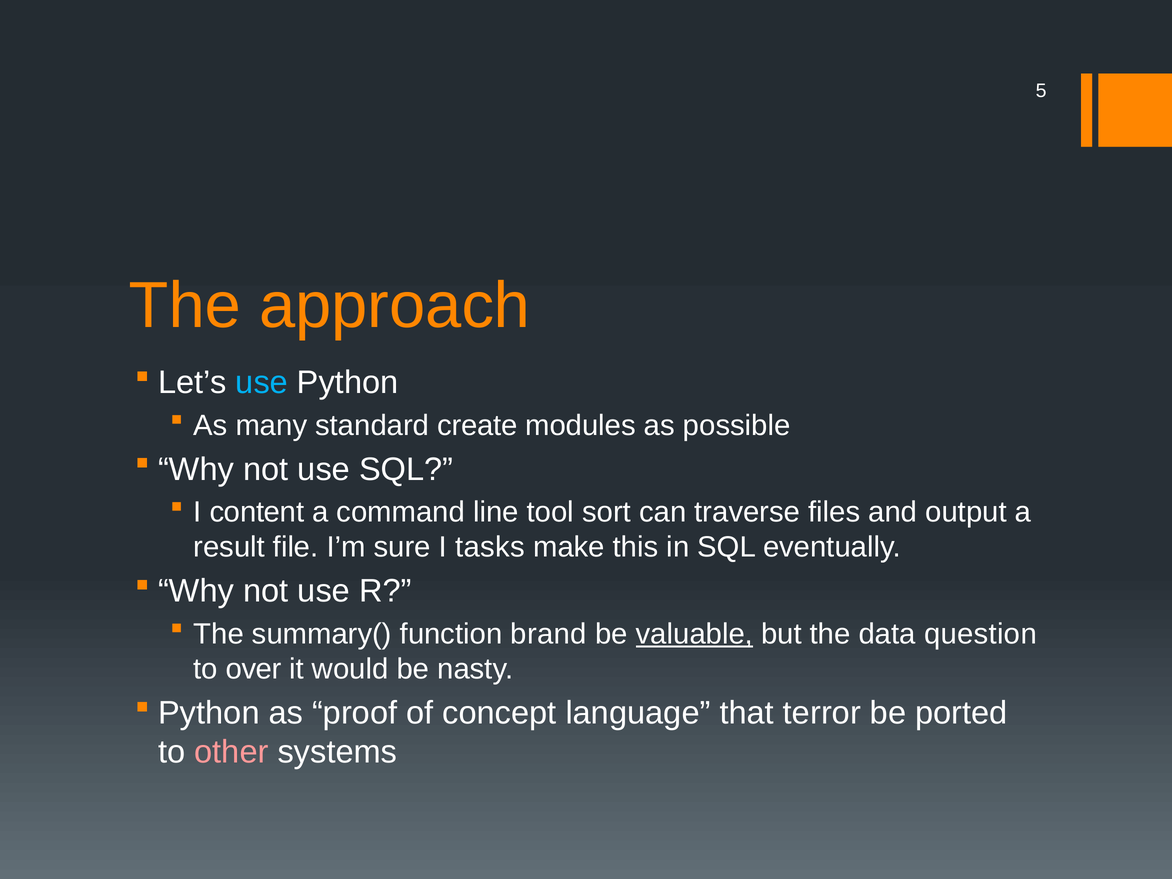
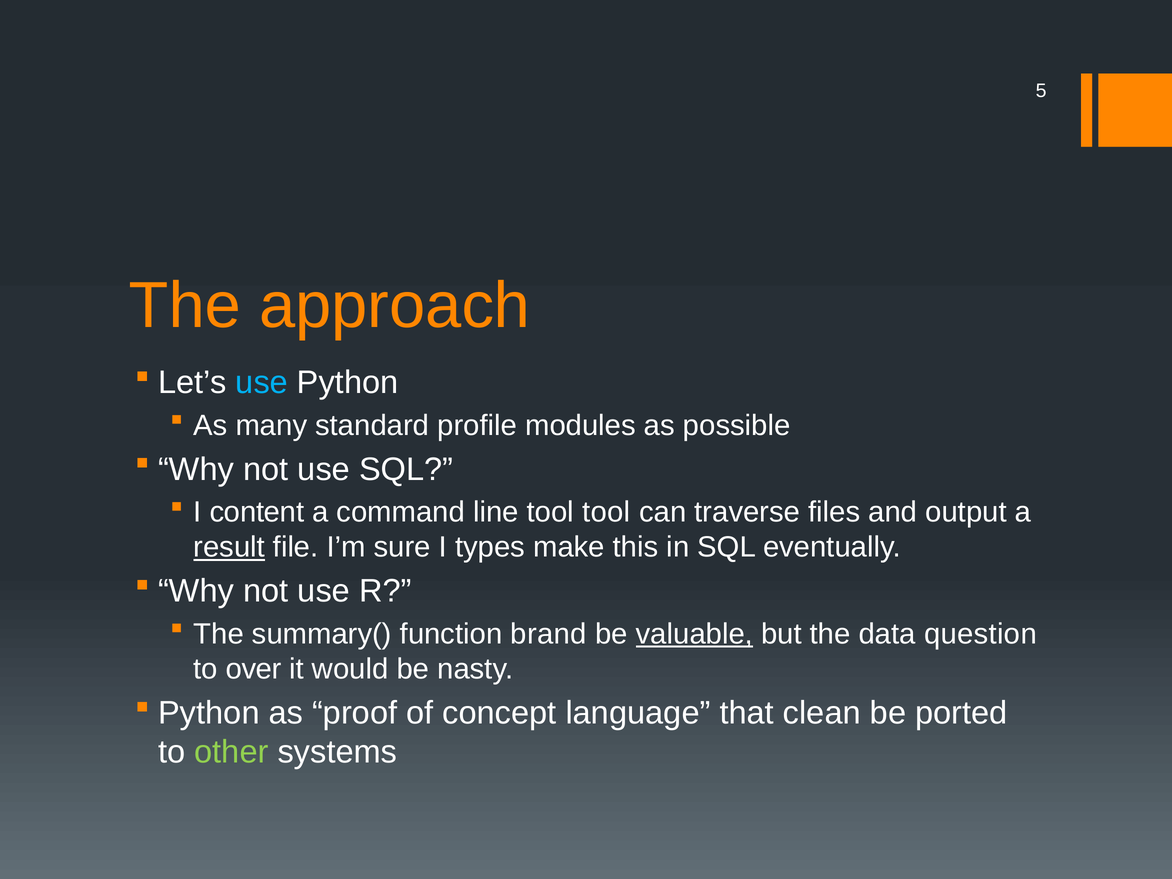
create: create -> profile
tool sort: sort -> tool
result underline: none -> present
tasks: tasks -> types
terror: terror -> clean
other colour: pink -> light green
